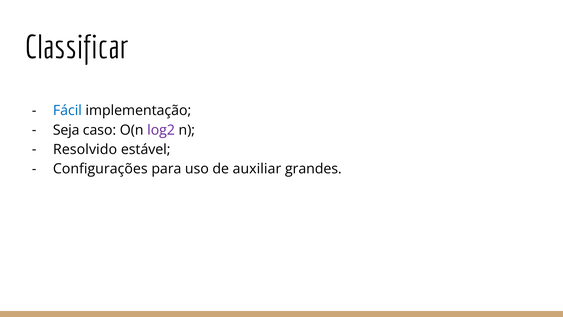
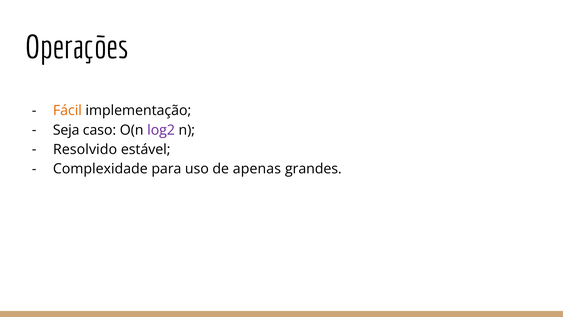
Classificar: Classificar -> Operações
Fácil colour: blue -> orange
Configurações: Configurações -> Complexidade
auxiliar: auxiliar -> apenas
